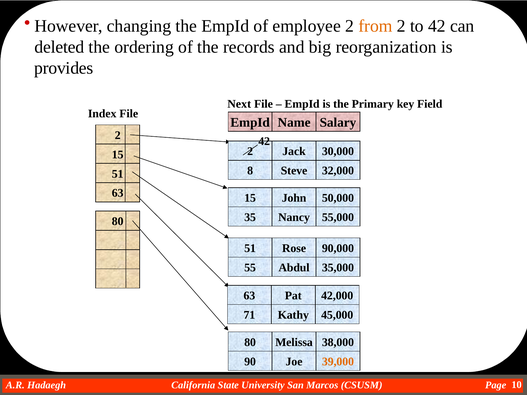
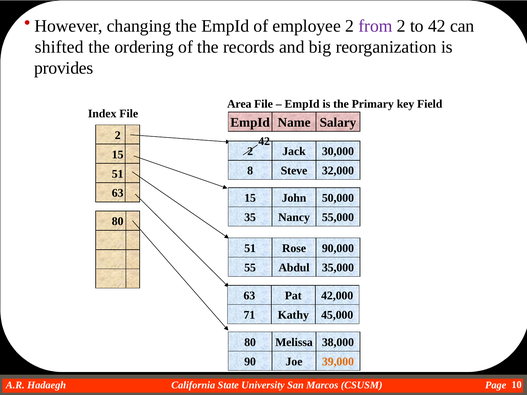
from colour: orange -> purple
deleted: deleted -> shifted
Next: Next -> Area
